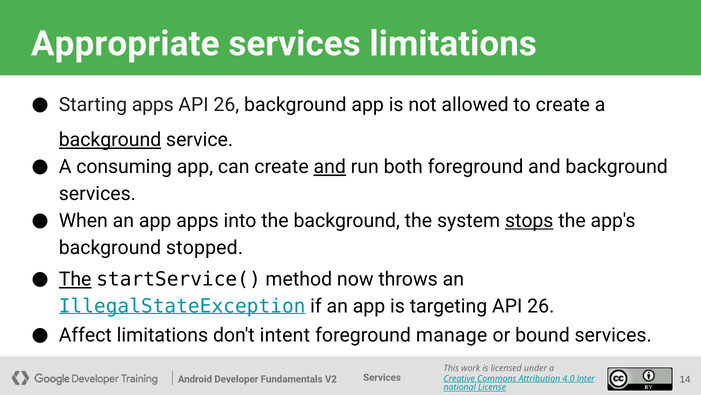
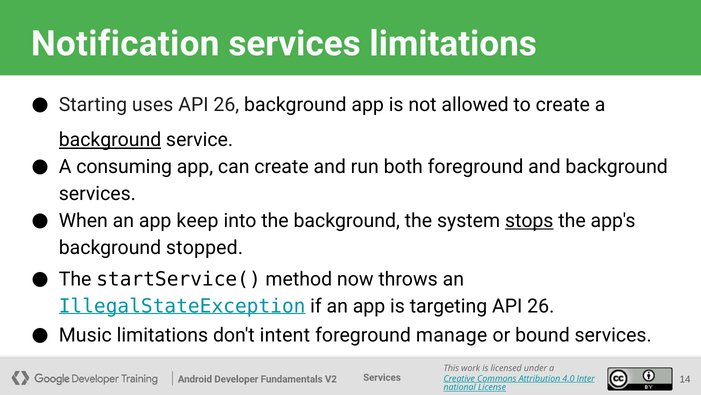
Appropriate: Appropriate -> Notification
Starting apps: apps -> uses
and at (330, 167) underline: present -> none
app apps: apps -> keep
The at (75, 279) underline: present -> none
Affect: Affect -> Music
